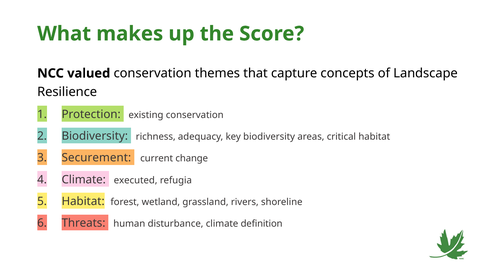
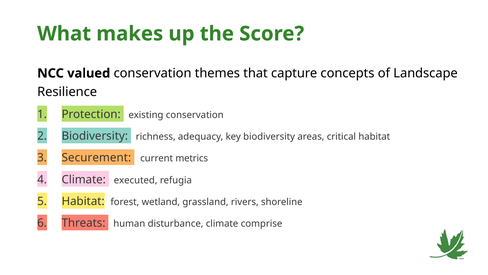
change: change -> metrics
definition: definition -> comprise
